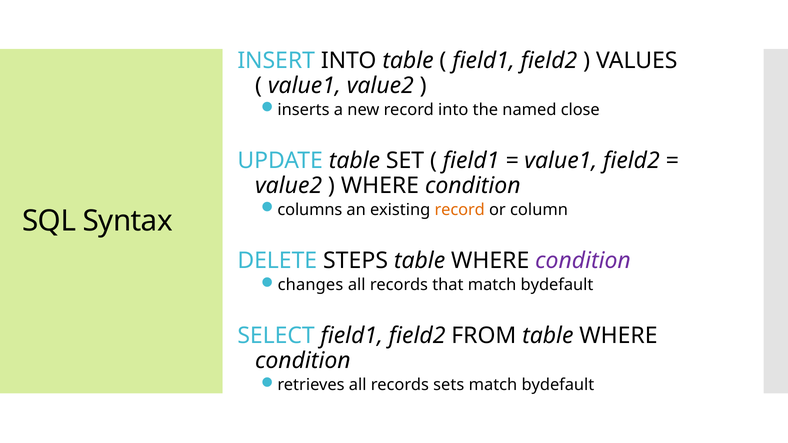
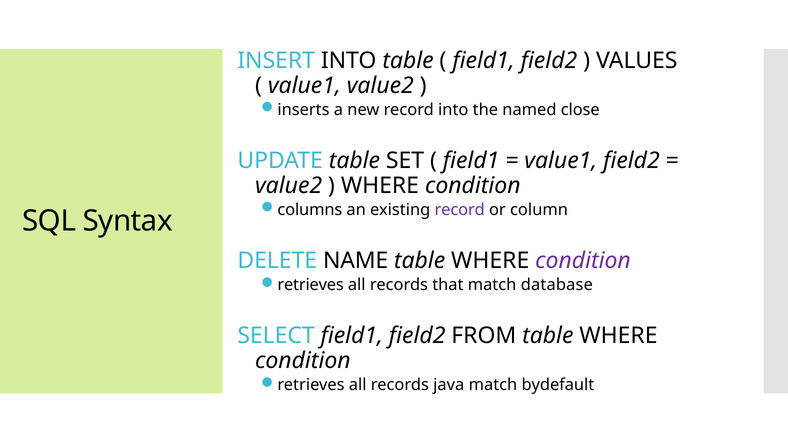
record at (460, 210) colour: orange -> purple
STEPS: STEPS -> NAME
changes at (310, 285): changes -> retrieves
that match bydefault: bydefault -> database
sets: sets -> java
